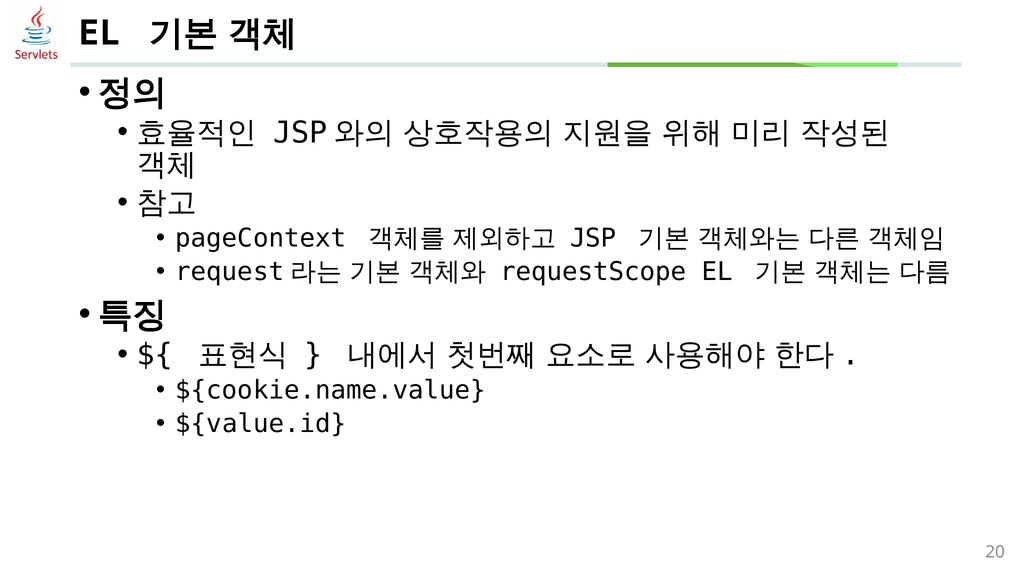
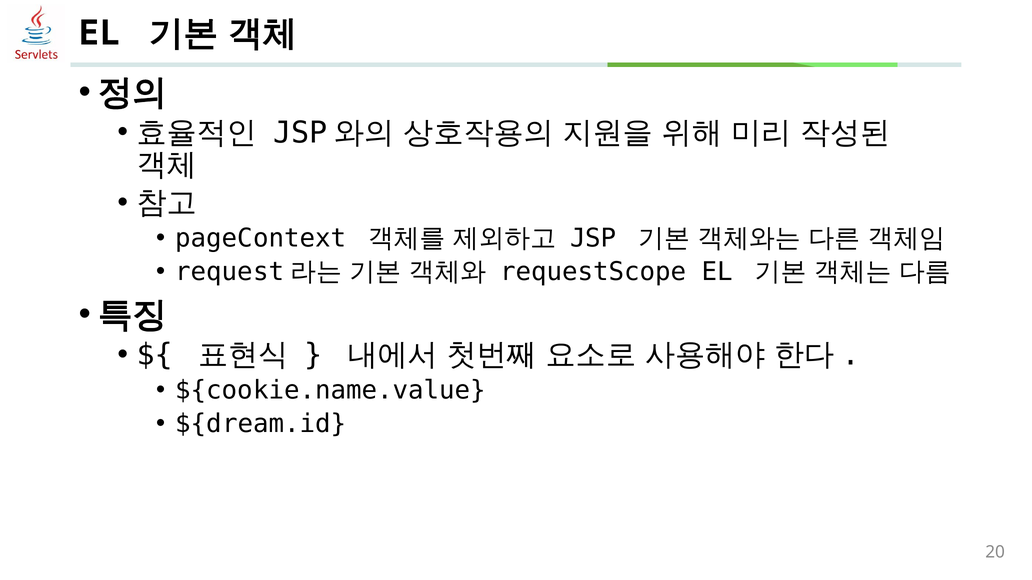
${value.id: ${value.id -> ${dream.id
